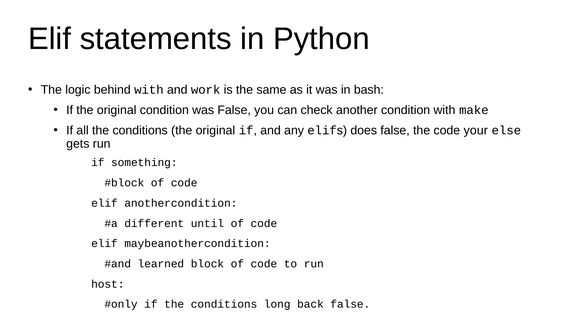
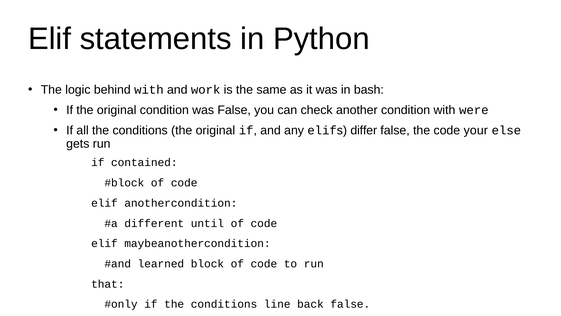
make: make -> were
does: does -> differ
something: something -> contained
host: host -> that
long: long -> line
